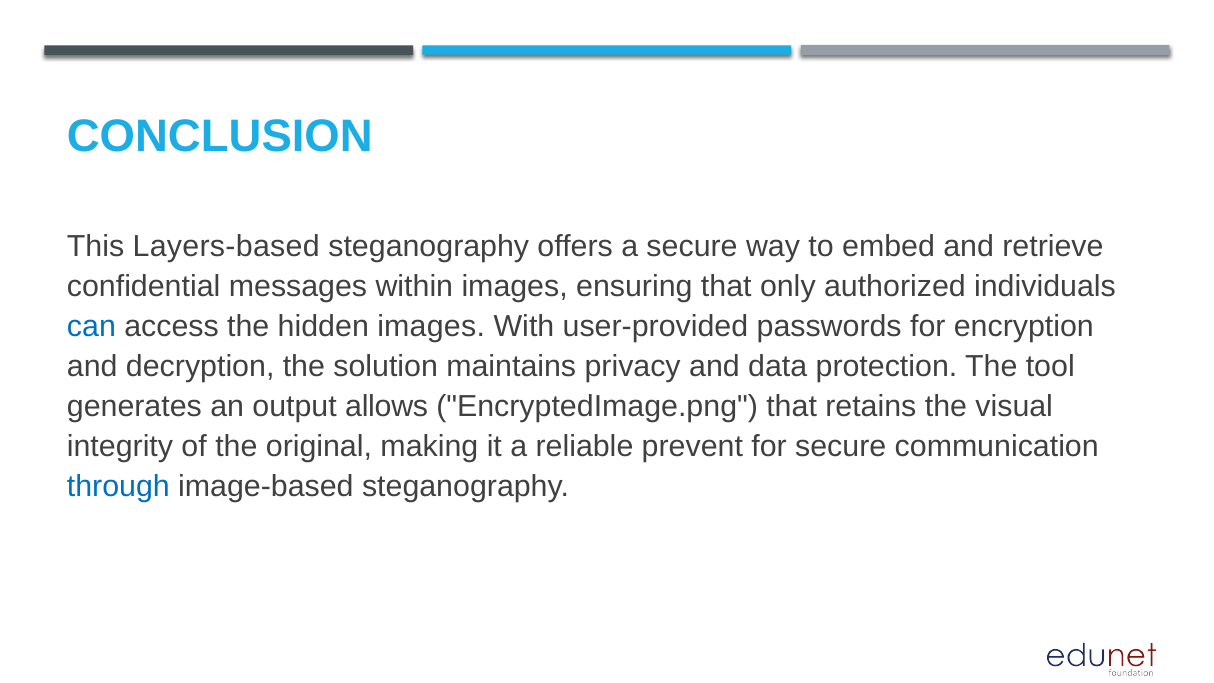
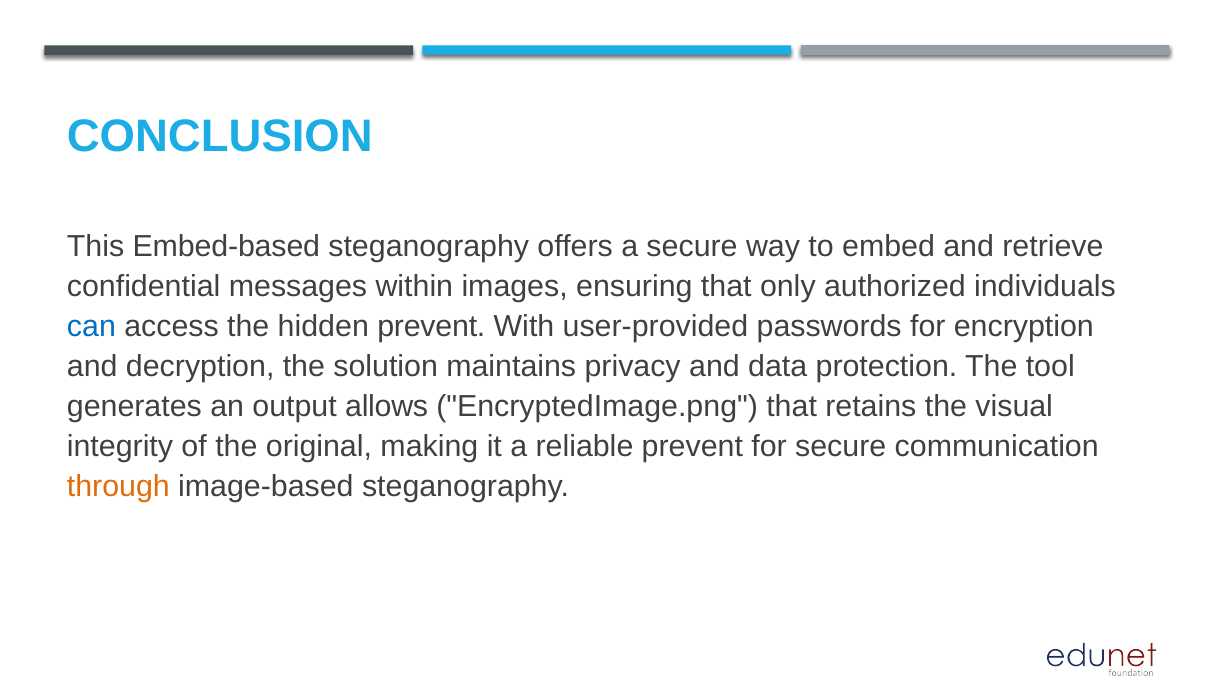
Layers-based: Layers-based -> Embed-based
hidden images: images -> prevent
through colour: blue -> orange
